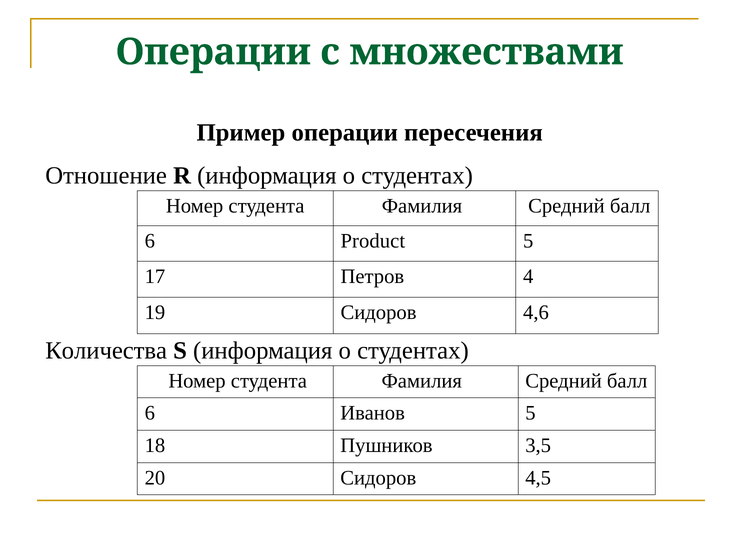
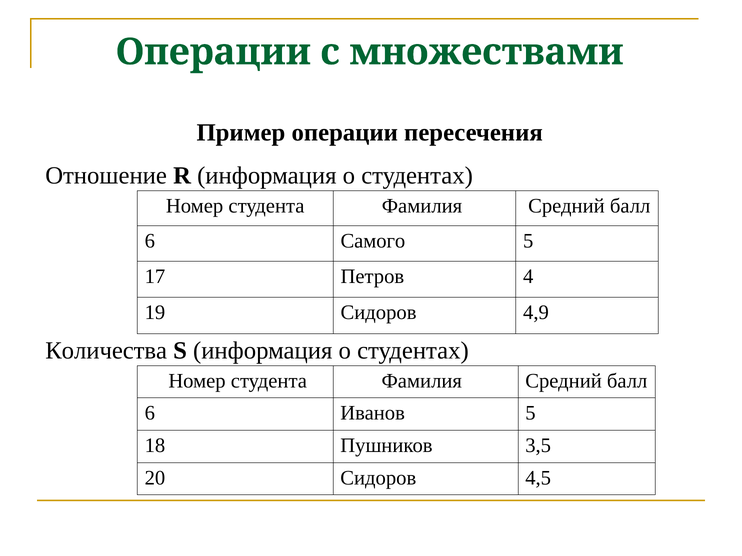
Product: Product -> Самого
4,6: 4,6 -> 4,9
